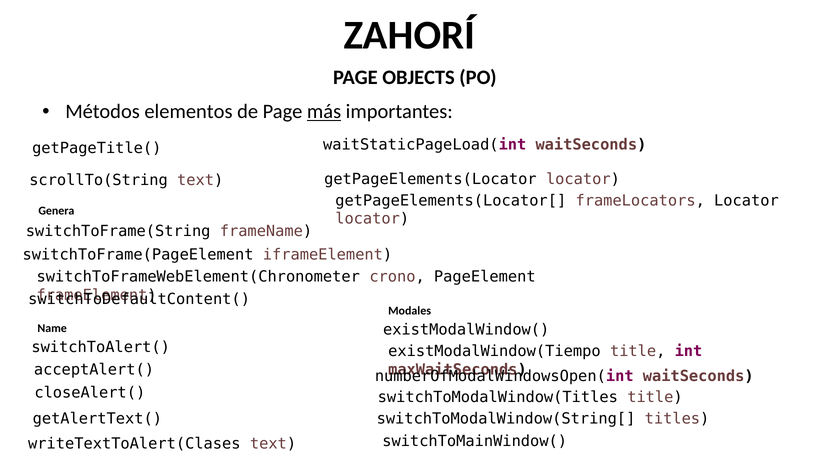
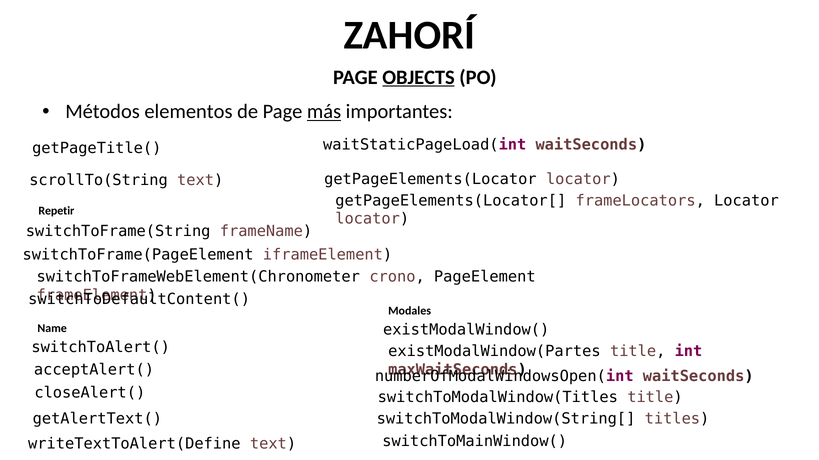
OBJECTS underline: none -> present
Genera: Genera -> Repetir
existModalWindow(Tiempo: existModalWindow(Tiempo -> existModalWindow(Partes
writeTextToAlert(Clases: writeTextToAlert(Clases -> writeTextToAlert(Define
